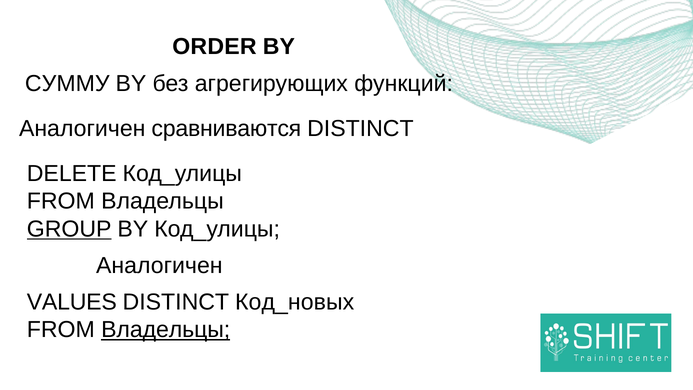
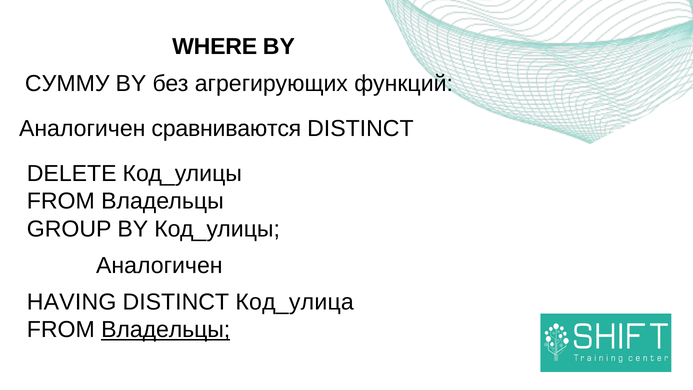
ORDER: ORDER -> WHERE
GROUP underline: present -> none
VALUES: VALUES -> HAVING
Код_новых: Код_новых -> Код_улица
